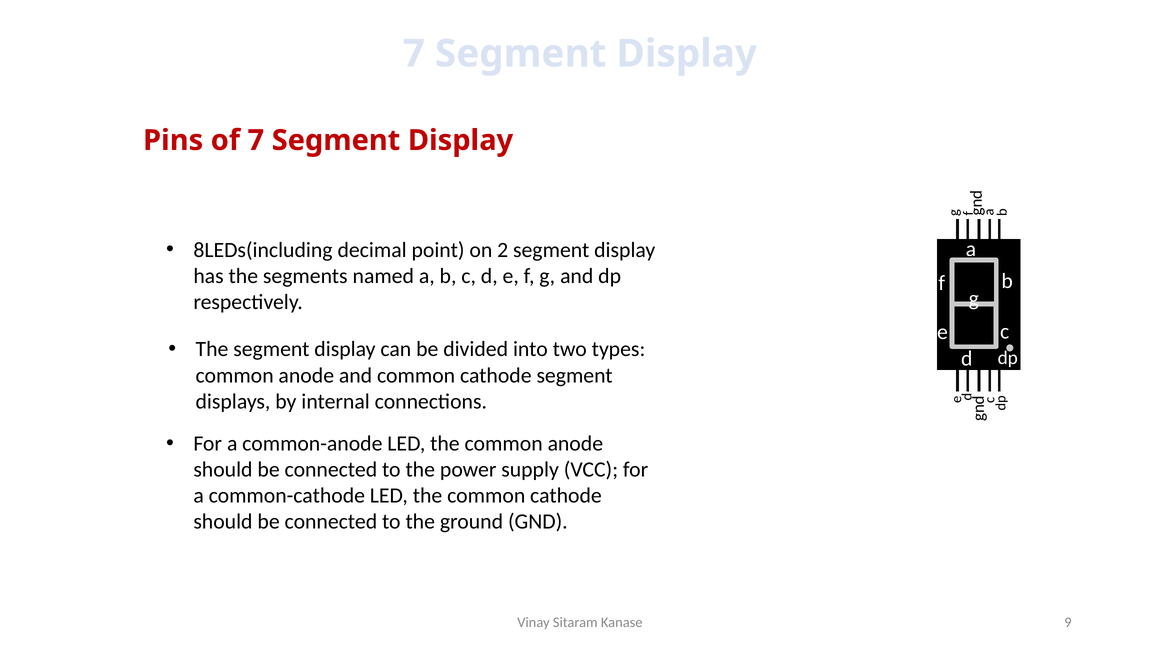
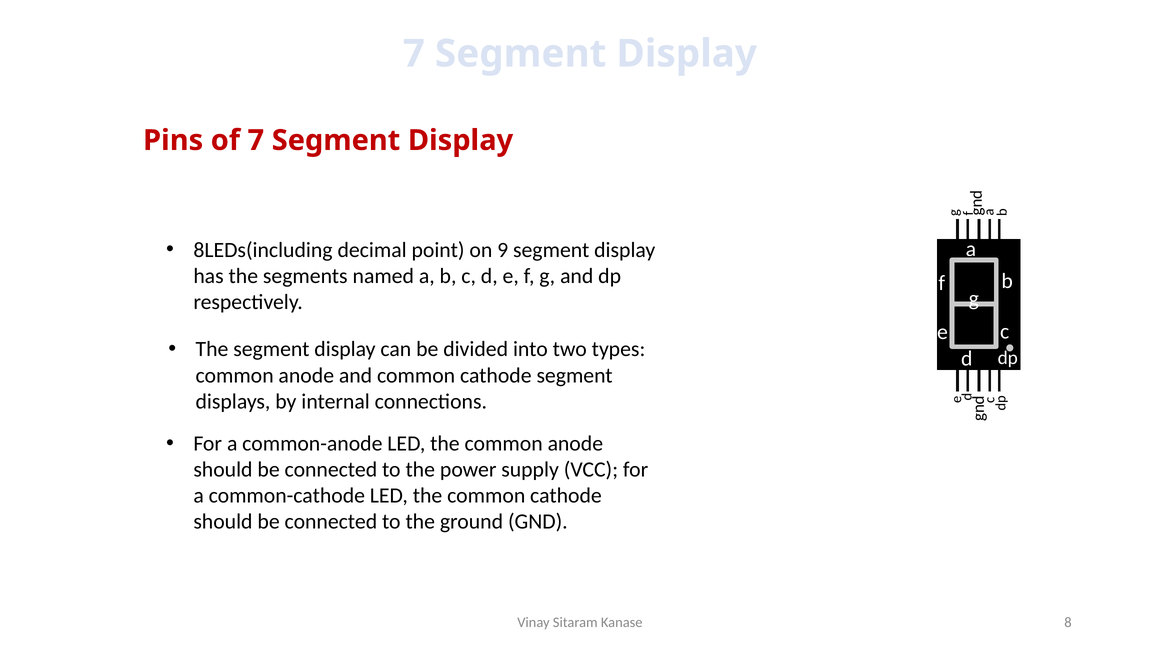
2: 2 -> 9
9: 9 -> 8
